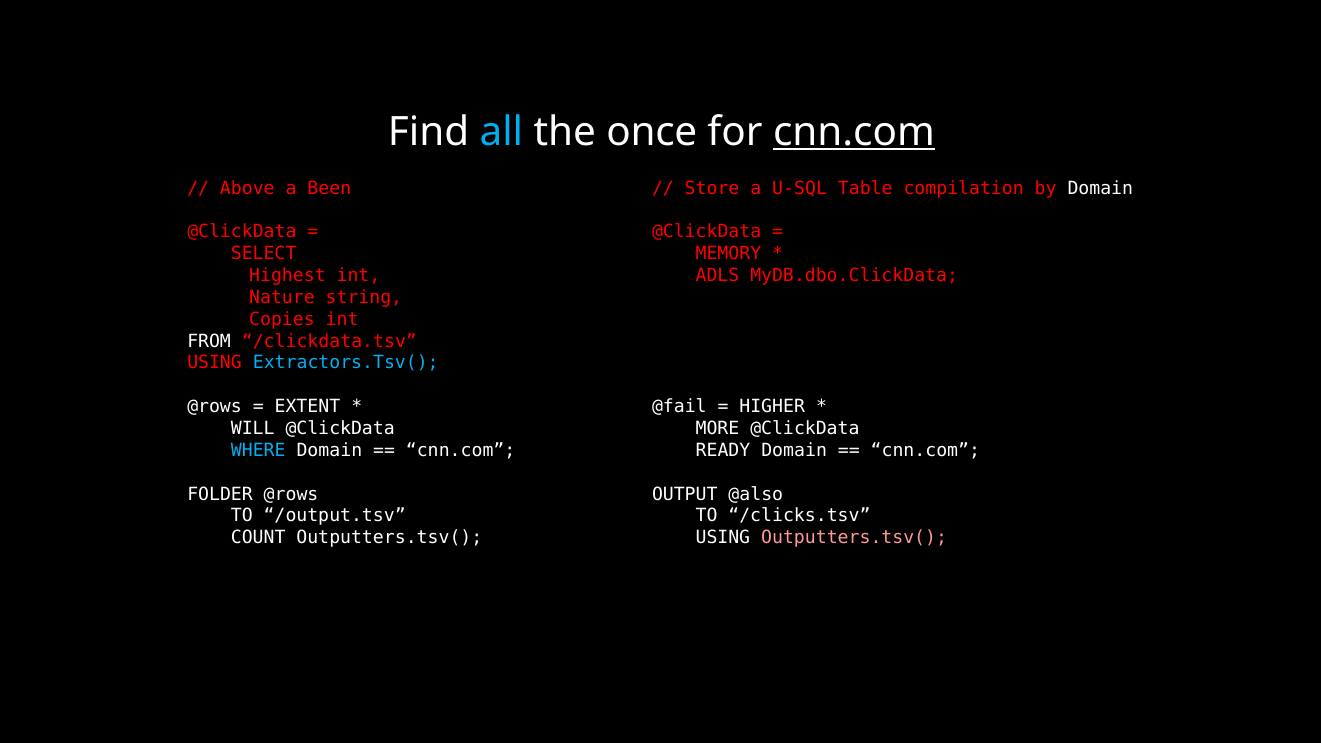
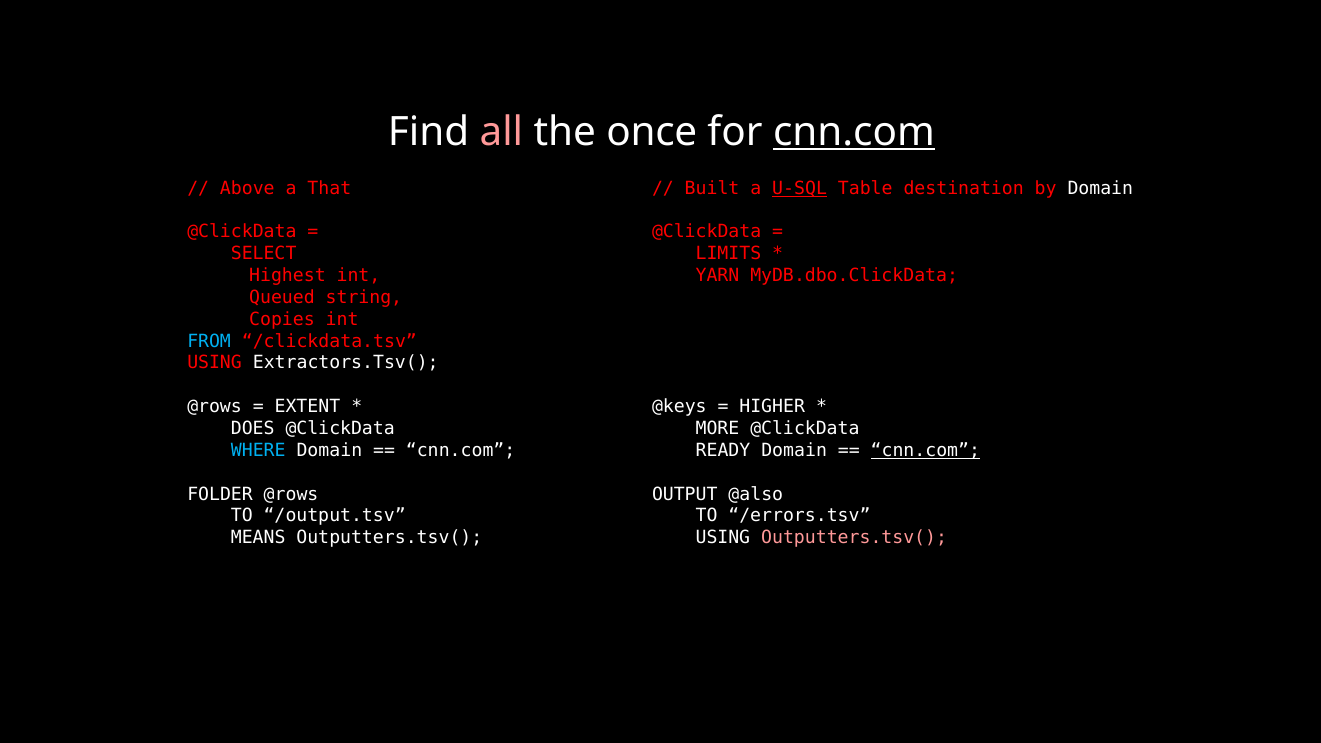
all colour: light blue -> pink
Been: Been -> That
Store: Store -> Built
U-SQL underline: none -> present
compilation: compilation -> destination
MEMORY: MEMORY -> LIMITS
ADLS: ADLS -> YARN
Nature: Nature -> Queued
FROM colour: white -> light blue
Extractors.Tsv( colour: light blue -> white
@fail: @fail -> @keys
WILL: WILL -> DOES
cnn.com at (925, 450) underline: none -> present
/clicks.tsv: /clicks.tsv -> /errors.tsv
COUNT: COUNT -> MEANS
